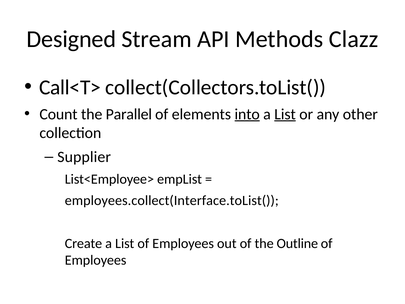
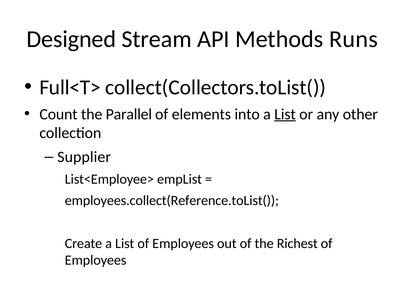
Clazz: Clazz -> Runs
Call<T>: Call<T> -> Full<T>
into underline: present -> none
employees.collect(Interface.toList(: employees.collect(Interface.toList( -> employees.collect(Reference.toList(
Outline: Outline -> Richest
